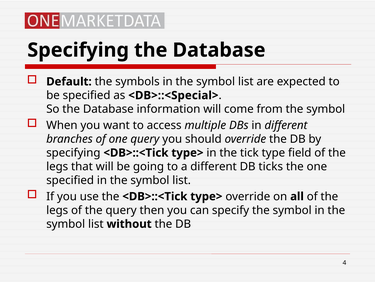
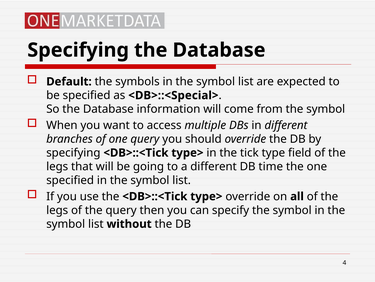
ticks: ticks -> time
